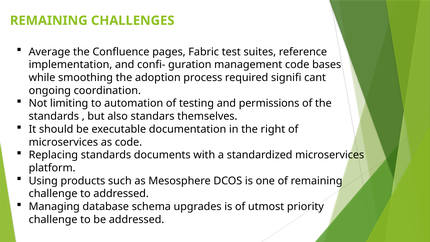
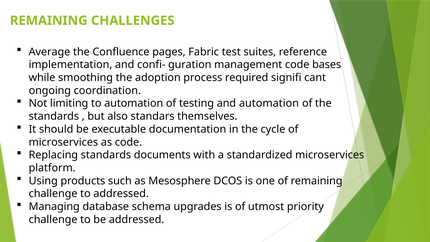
and permissions: permissions -> automation
right: right -> cycle
